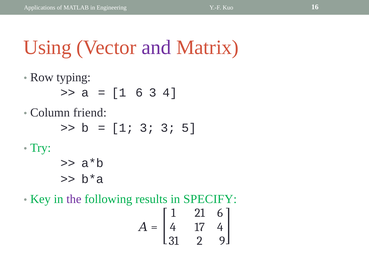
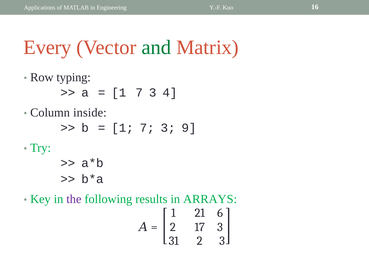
Using: Using -> Every
and colour: purple -> green
6 at (139, 93): 6 -> 7
friend: friend -> inside
3 at (147, 128): 3 -> 7
5: 5 -> 9
SPECIFY: SPECIFY -> ARRAYS
4 at (173, 228): 4 -> 2
17 4: 4 -> 3
2 9: 9 -> 3
